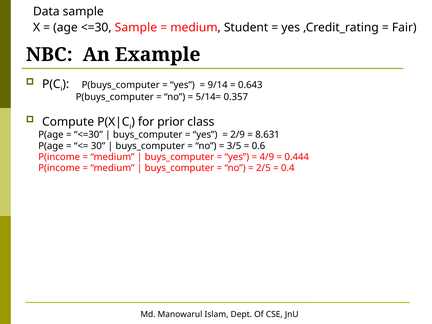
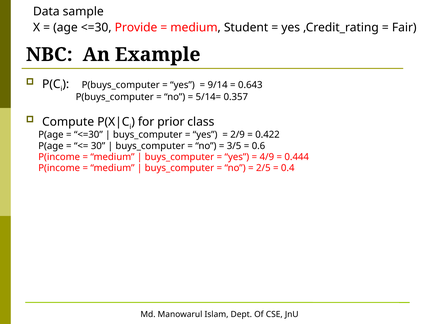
<=30 Sample: Sample -> Provide
8.631: 8.631 -> 0.422
